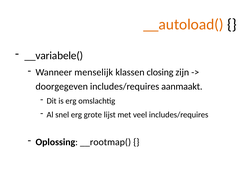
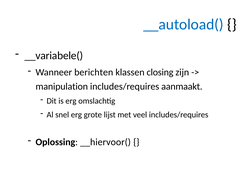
__autoload( colour: orange -> blue
menselijk: menselijk -> berichten
doorgegeven: doorgegeven -> manipulation
__rootmap(: __rootmap( -> __hiervoor(
